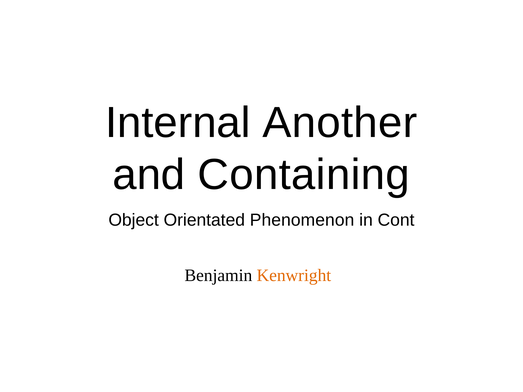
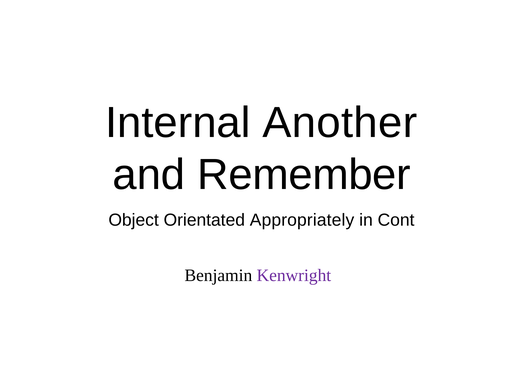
Containing: Containing -> Remember
Phenomenon: Phenomenon -> Appropriately
Kenwright colour: orange -> purple
